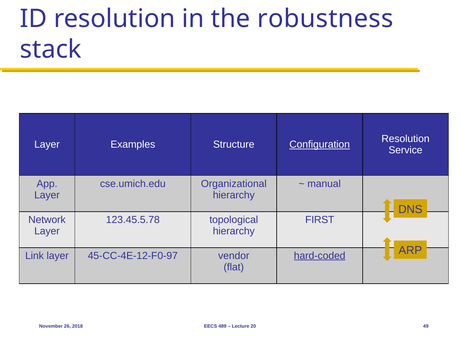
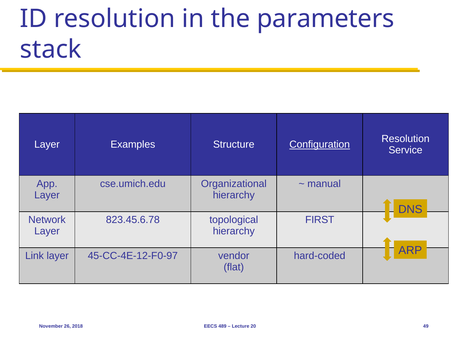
robustness: robustness -> parameters
123.45.5.78: 123.45.5.78 -> 823.45.6.78
hard-coded underline: present -> none
